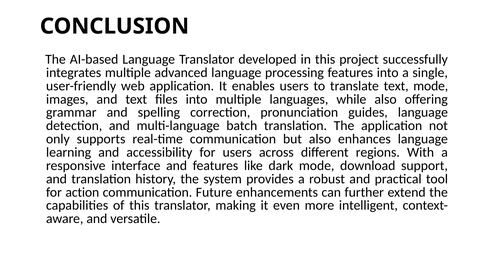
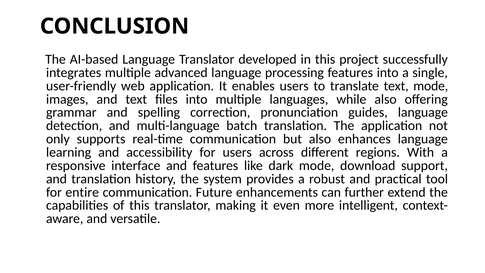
action: action -> entire
